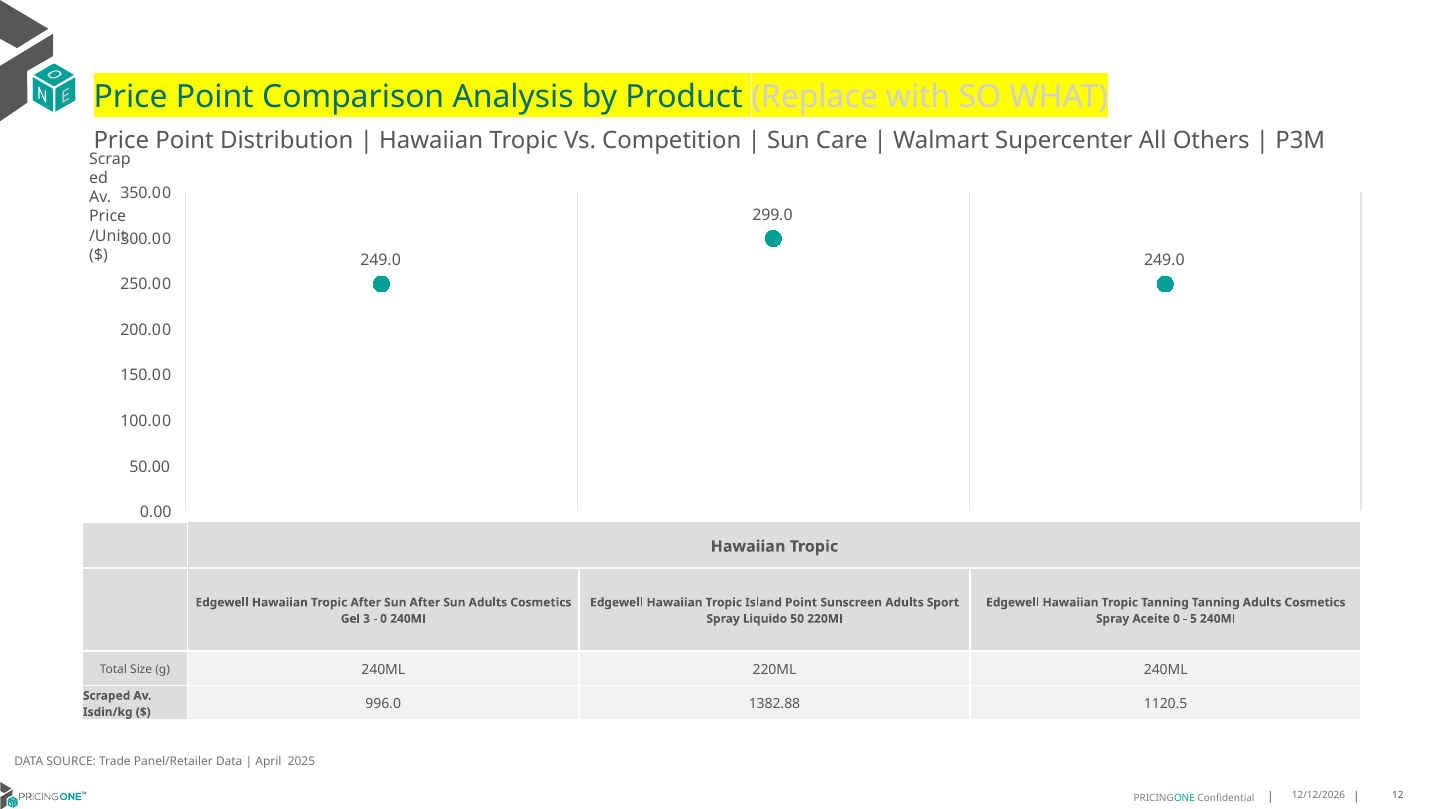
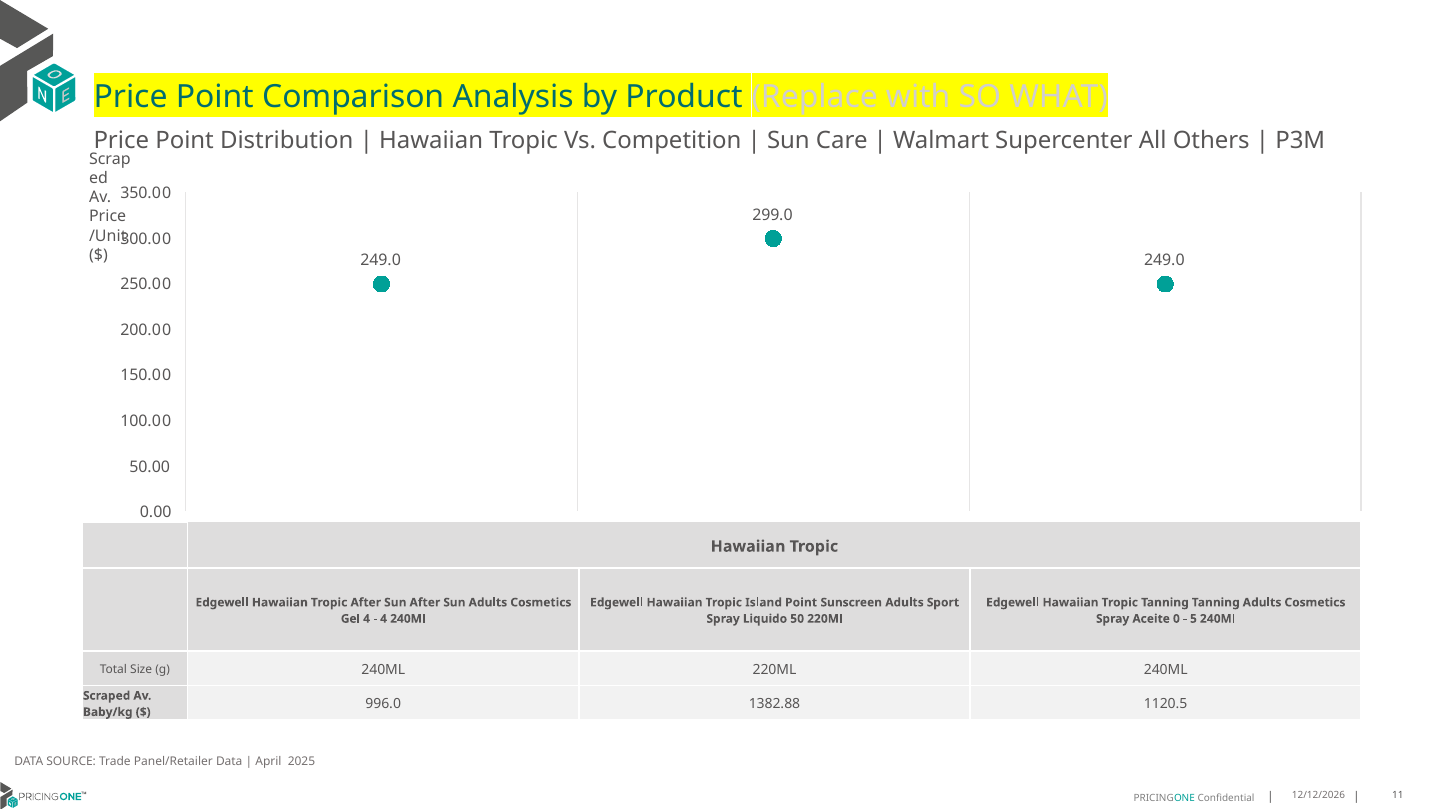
Gel 3: 3 -> 4
0 at (384, 619): 0 -> 4
Isdin/kg: Isdin/kg -> Baby/kg
12: 12 -> 11
